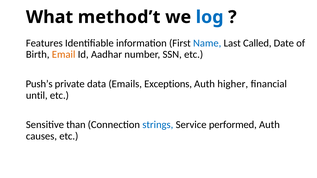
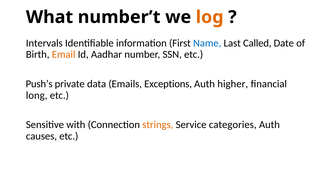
method’t: method’t -> number’t
log colour: blue -> orange
Features: Features -> Intervals
until: until -> long
than: than -> with
strings colour: blue -> orange
performed: performed -> categories
